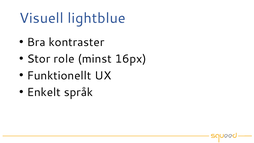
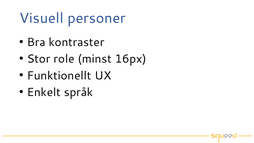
lightblue: lightblue -> personer
